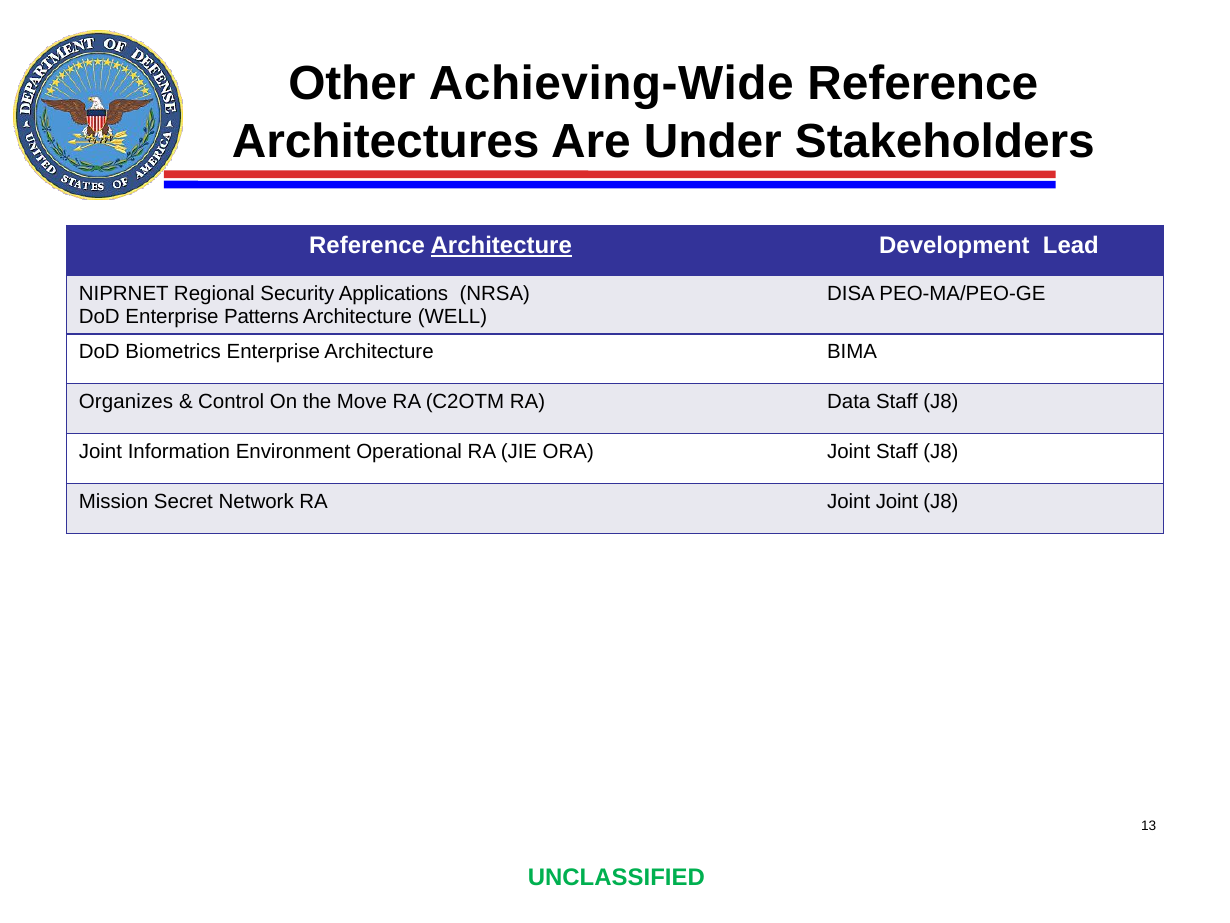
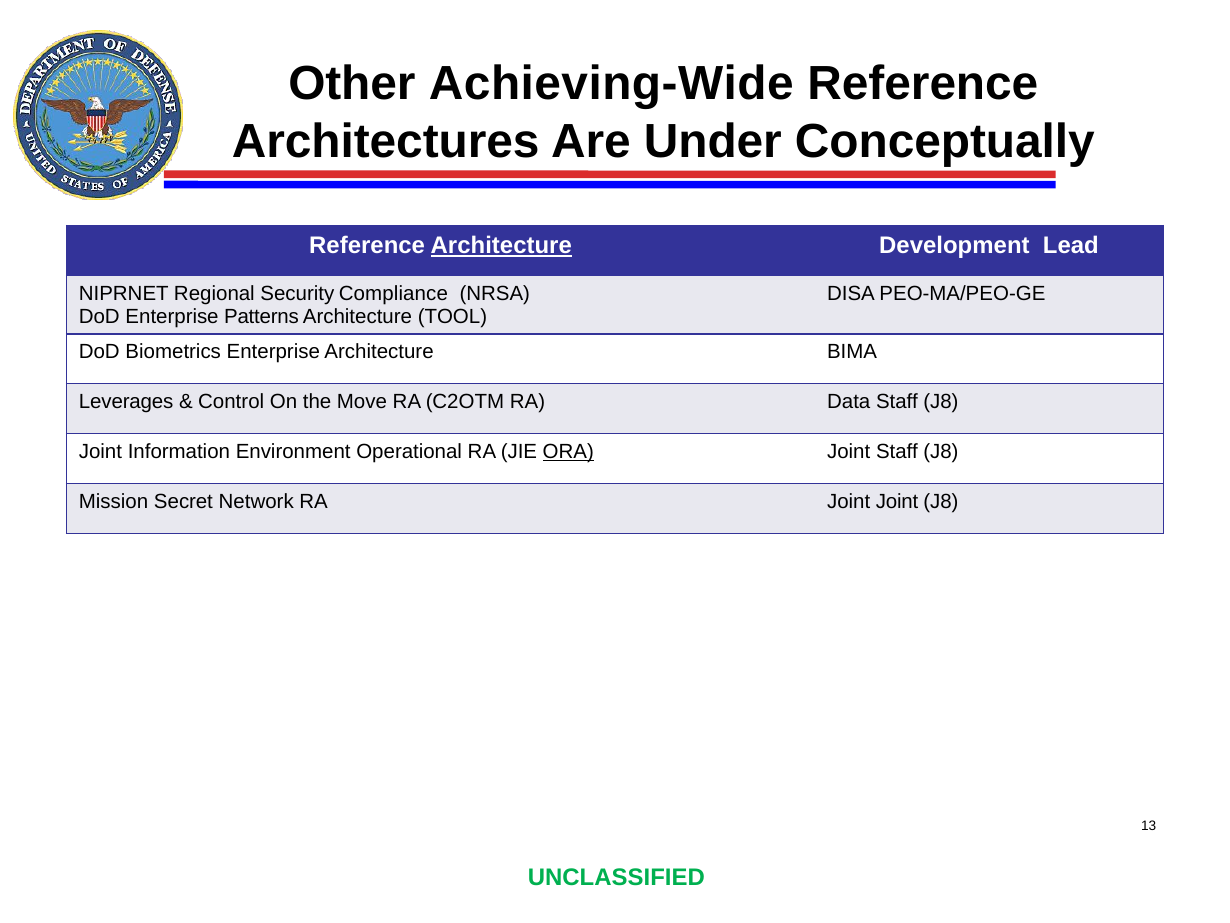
Stakeholders: Stakeholders -> Conceptually
Applications: Applications -> Compliance
WELL: WELL -> TOOL
Organizes: Organizes -> Leverages
ORA underline: none -> present
